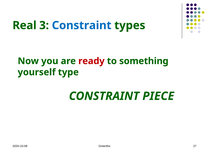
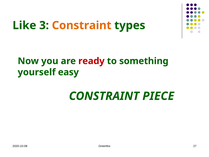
Real: Real -> Like
Constraint at (82, 25) colour: blue -> orange
type: type -> easy
